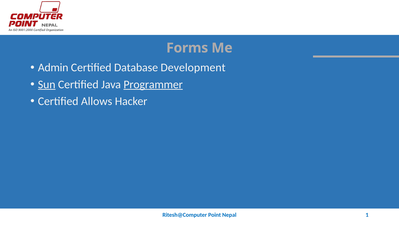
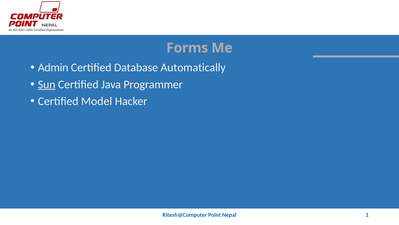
Development: Development -> Automatically
Programmer underline: present -> none
Allows: Allows -> Model
